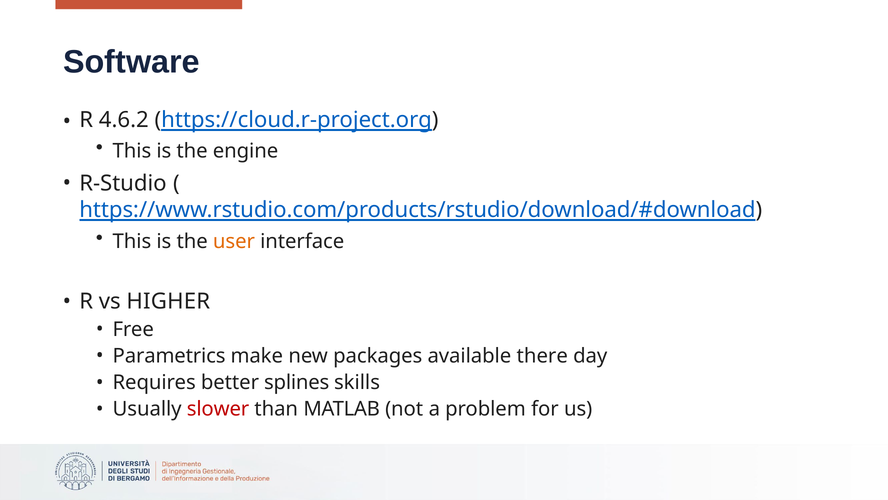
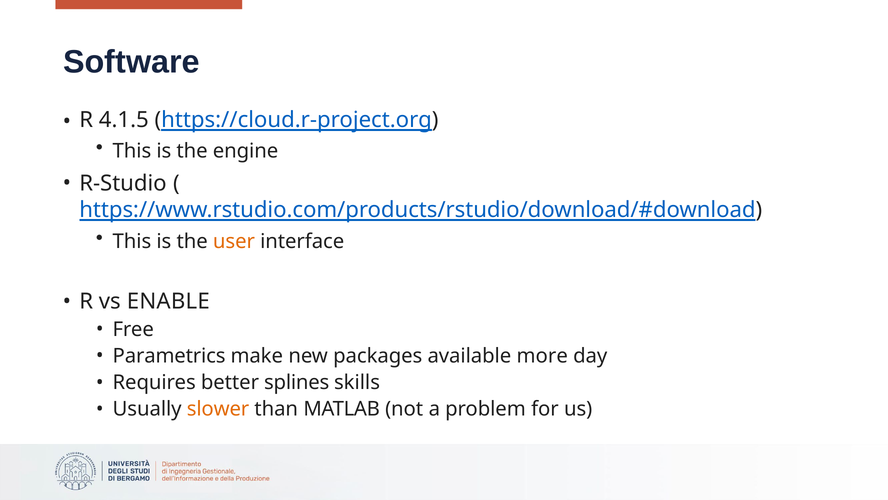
4.6.2: 4.6.2 -> 4.1.5
HIGHER: HIGHER -> ENABLE
there: there -> more
slower colour: red -> orange
